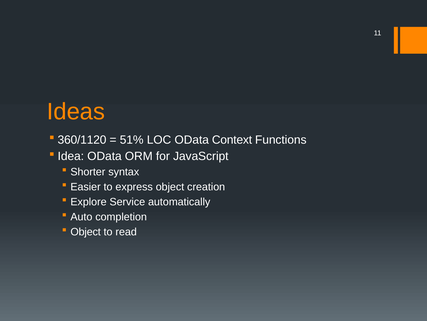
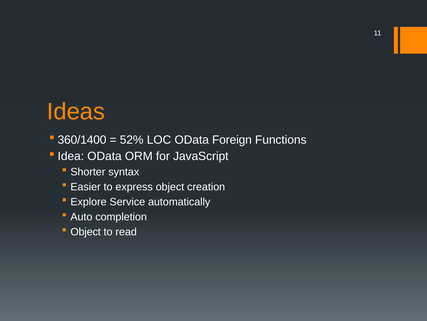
360/1120: 360/1120 -> 360/1400
51%: 51% -> 52%
Context: Context -> Foreign
